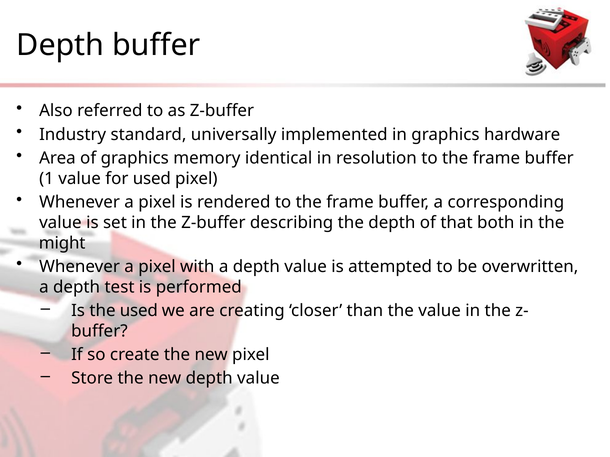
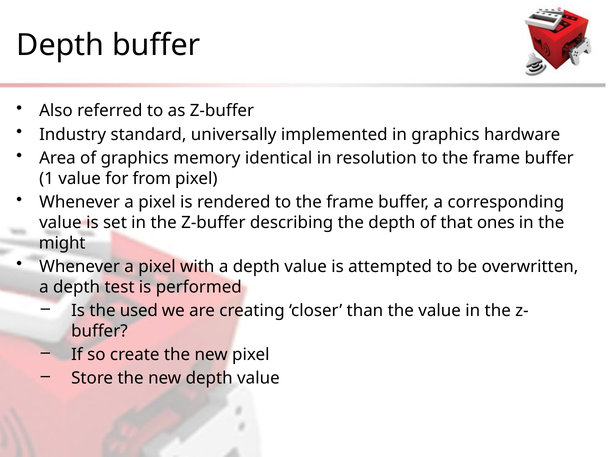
for used: used -> from
both: both -> ones
